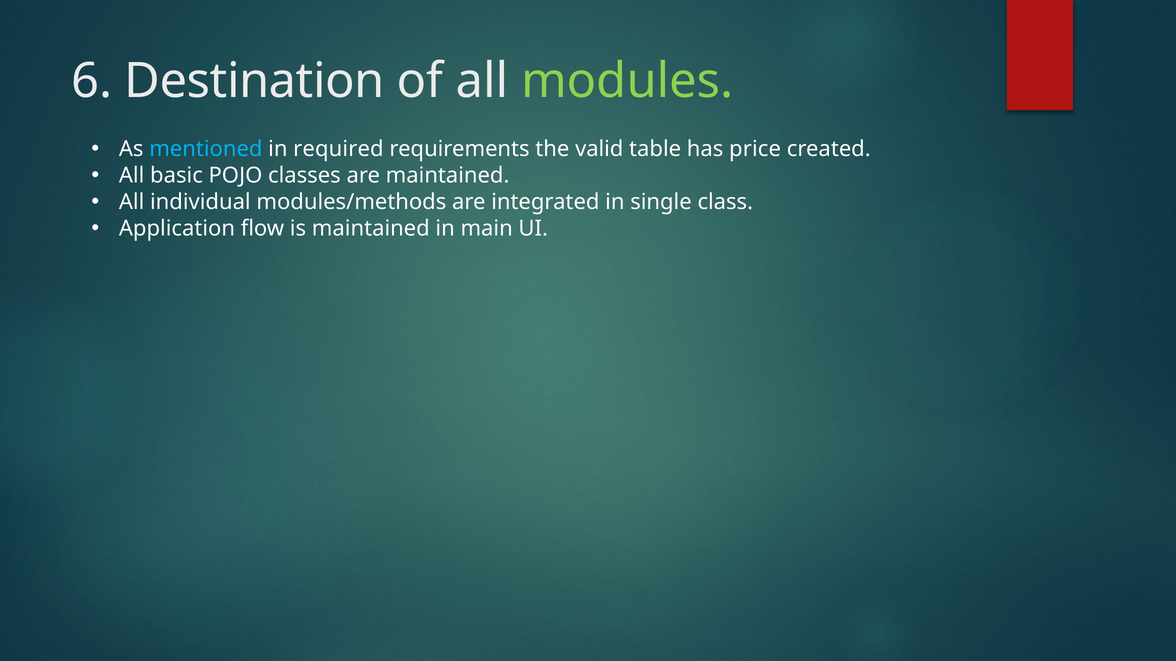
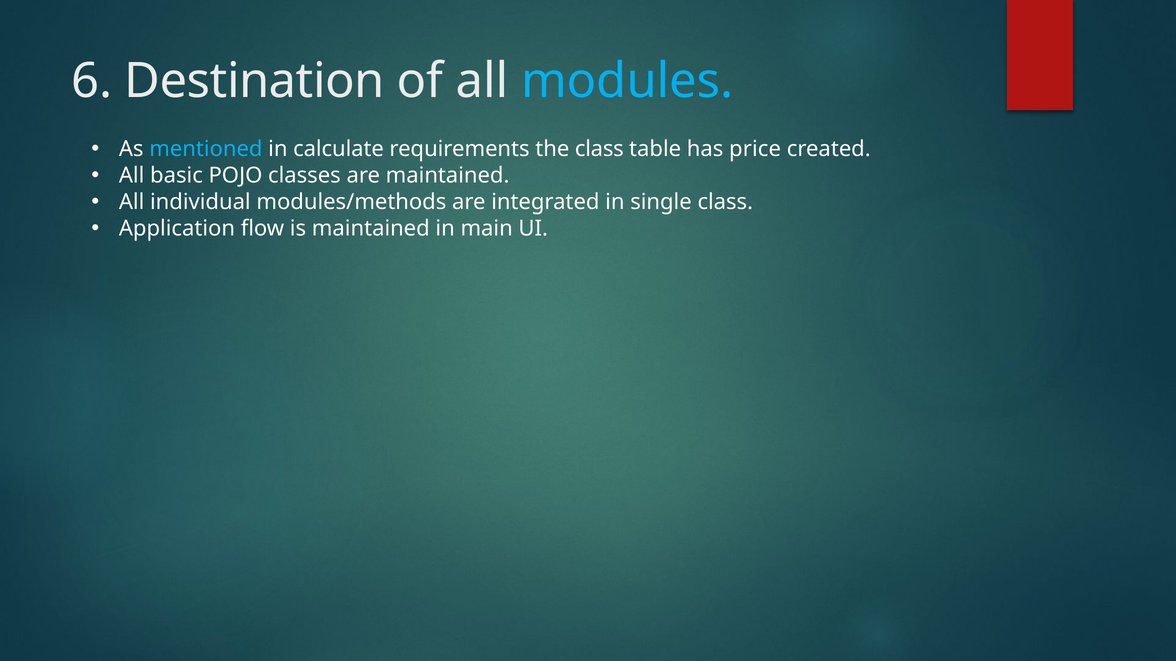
modules colour: light green -> light blue
required: required -> calculate
the valid: valid -> class
